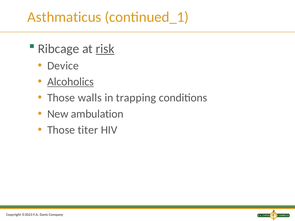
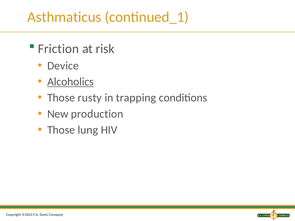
Ribcage: Ribcage -> Friction
risk underline: present -> none
walls: walls -> rusty
ambulation: ambulation -> production
titer: titer -> lung
